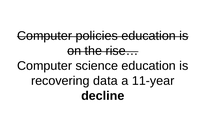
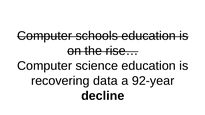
policies: policies -> schools
11-year: 11-year -> 92-year
